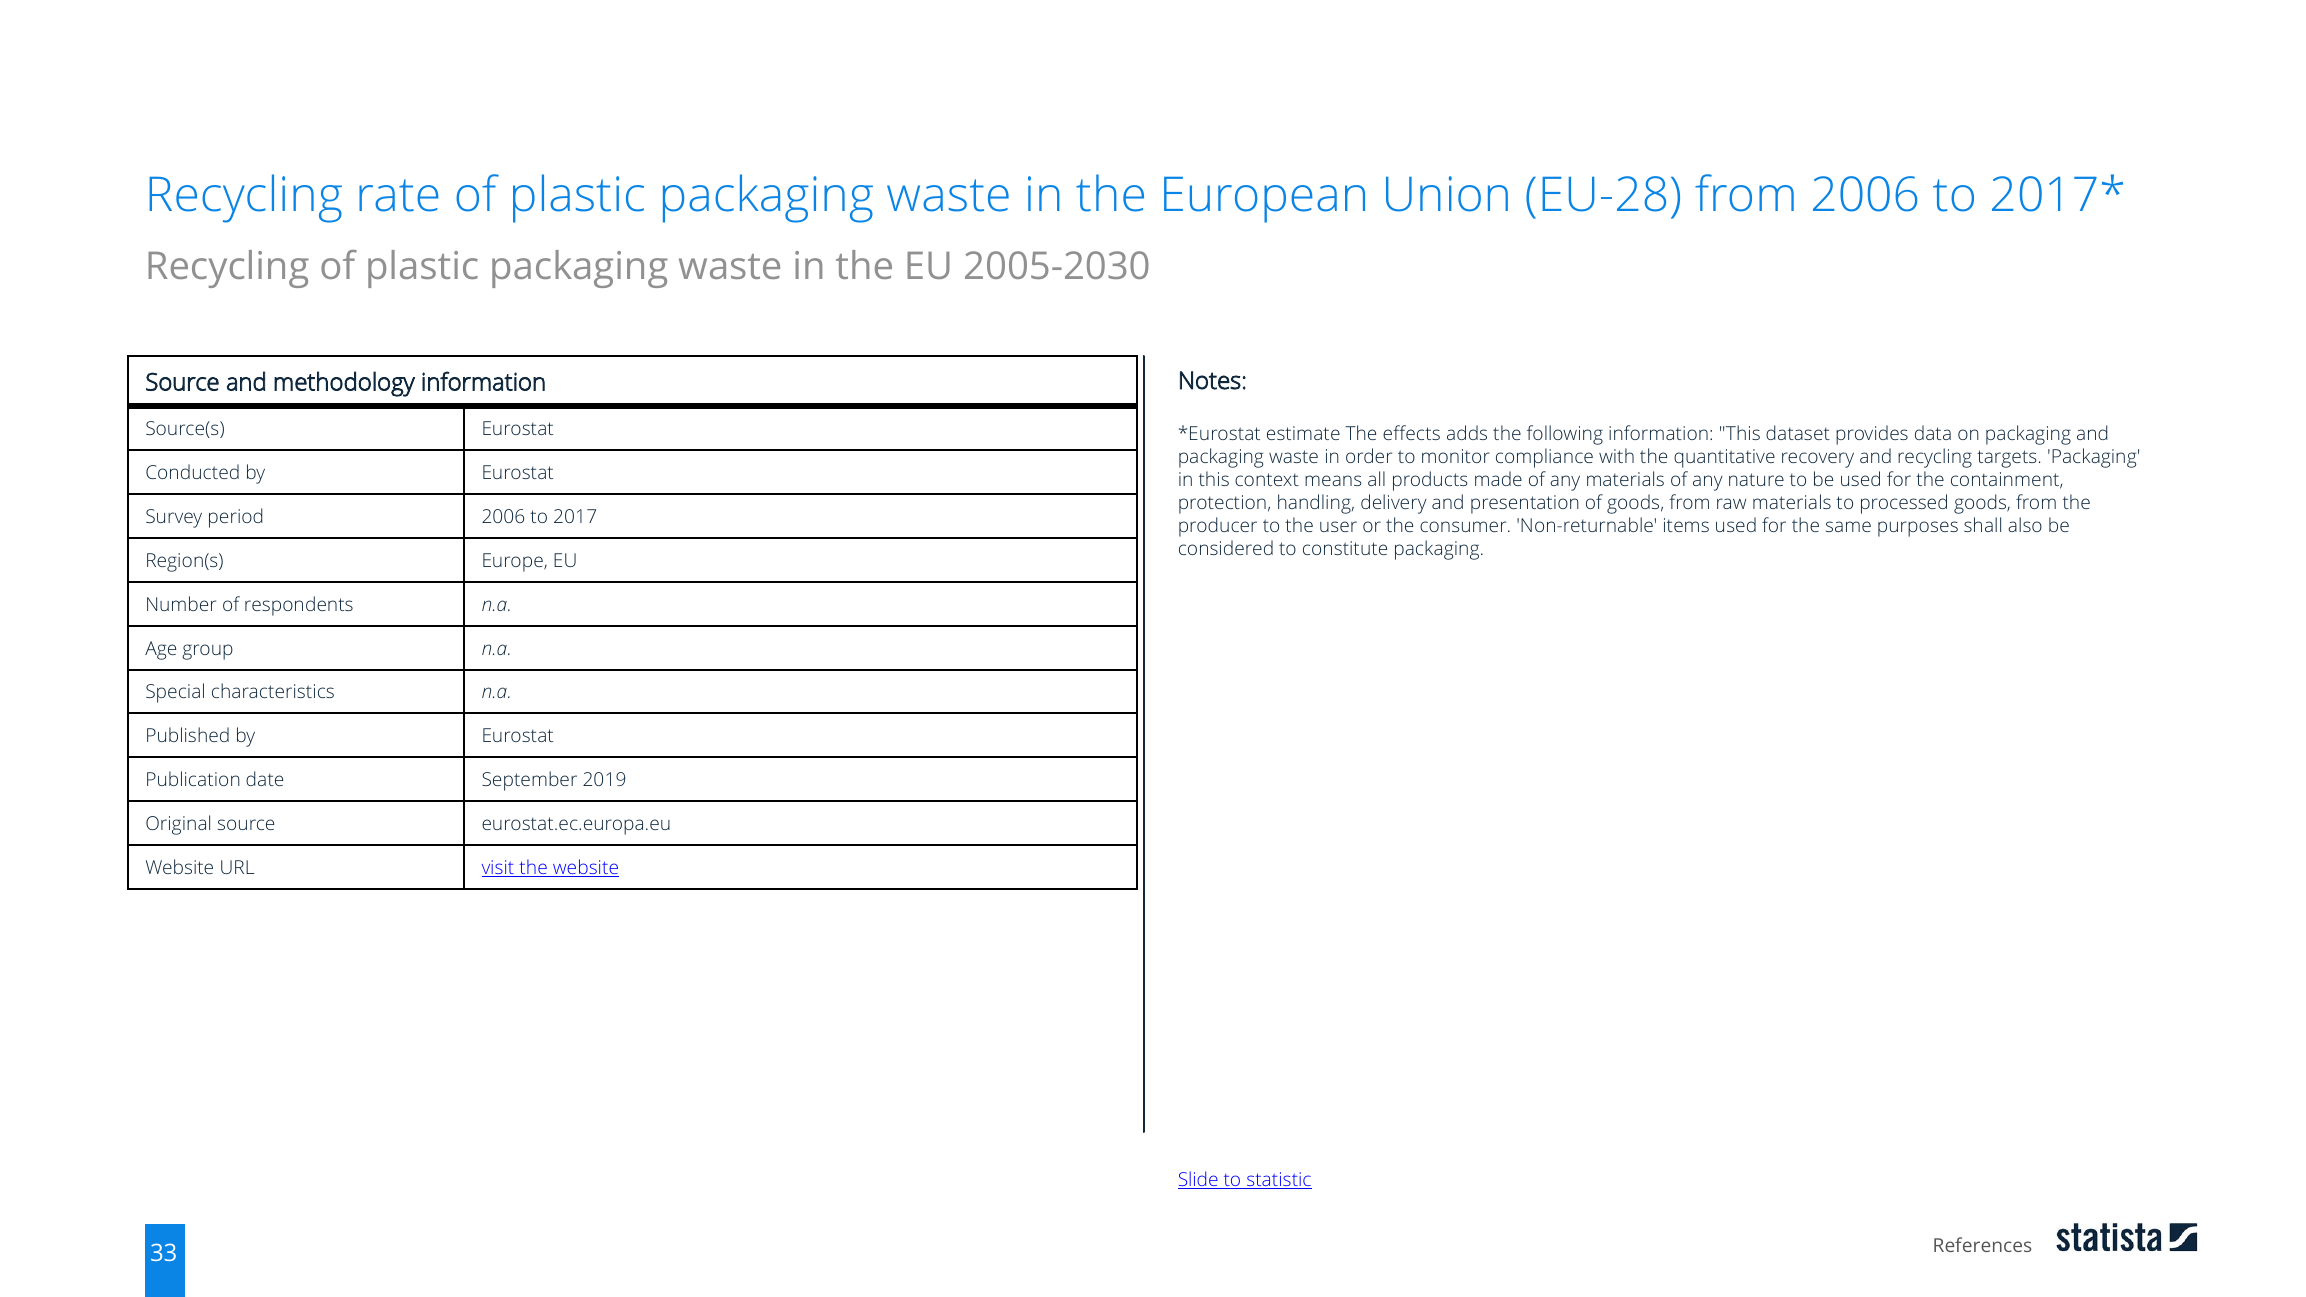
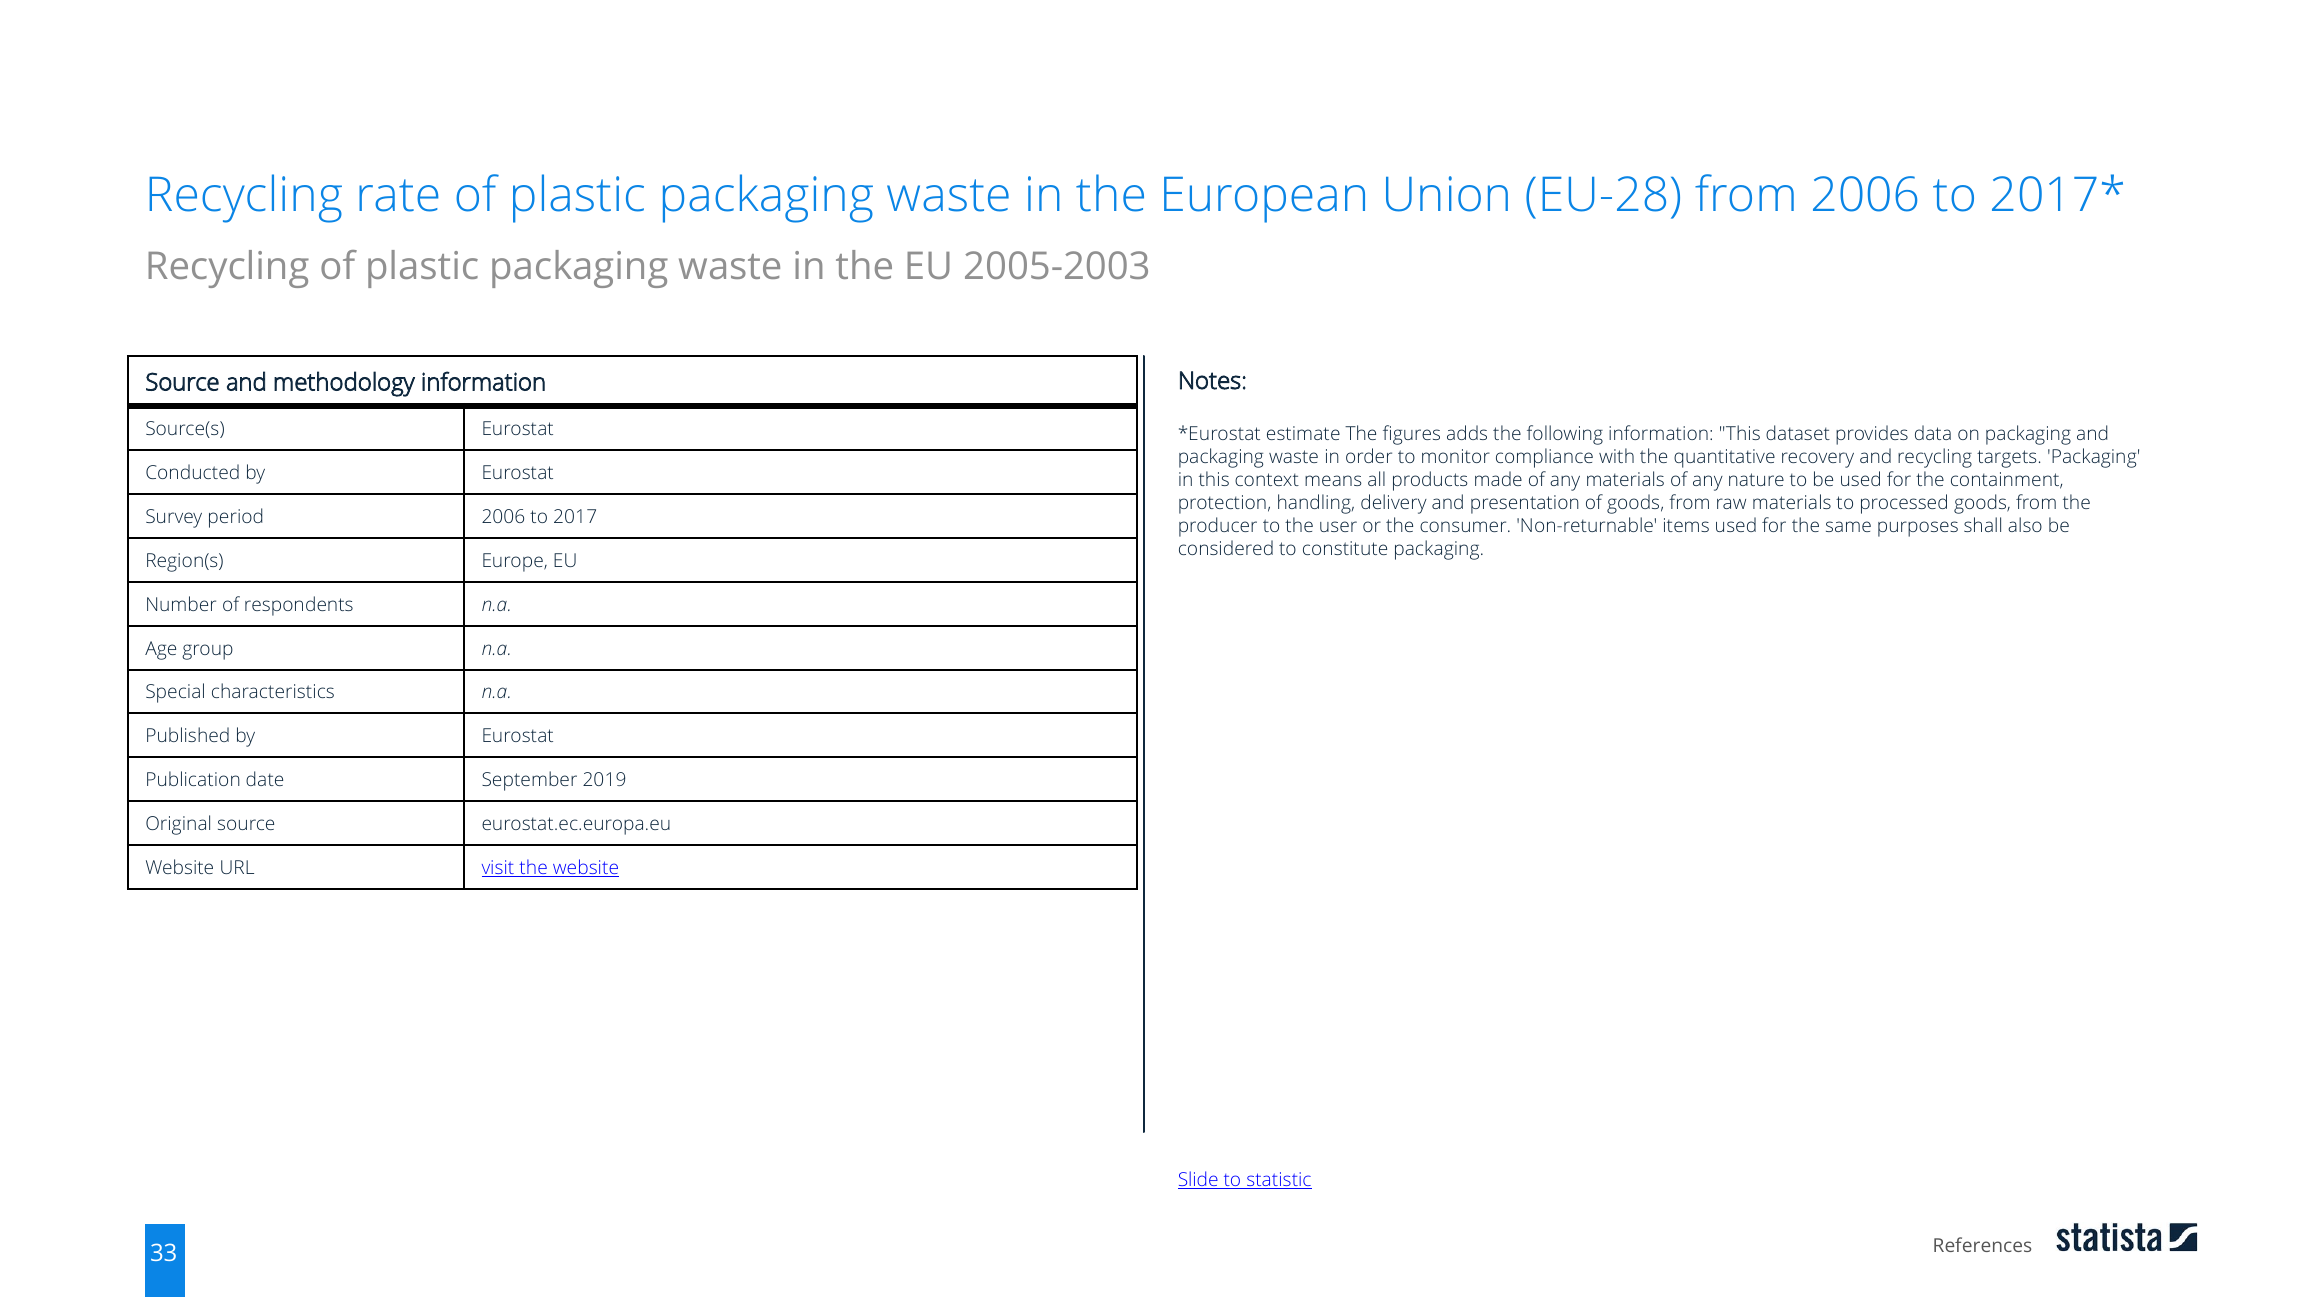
2005-2030: 2005-2030 -> 2005-2003
effects: effects -> figures
